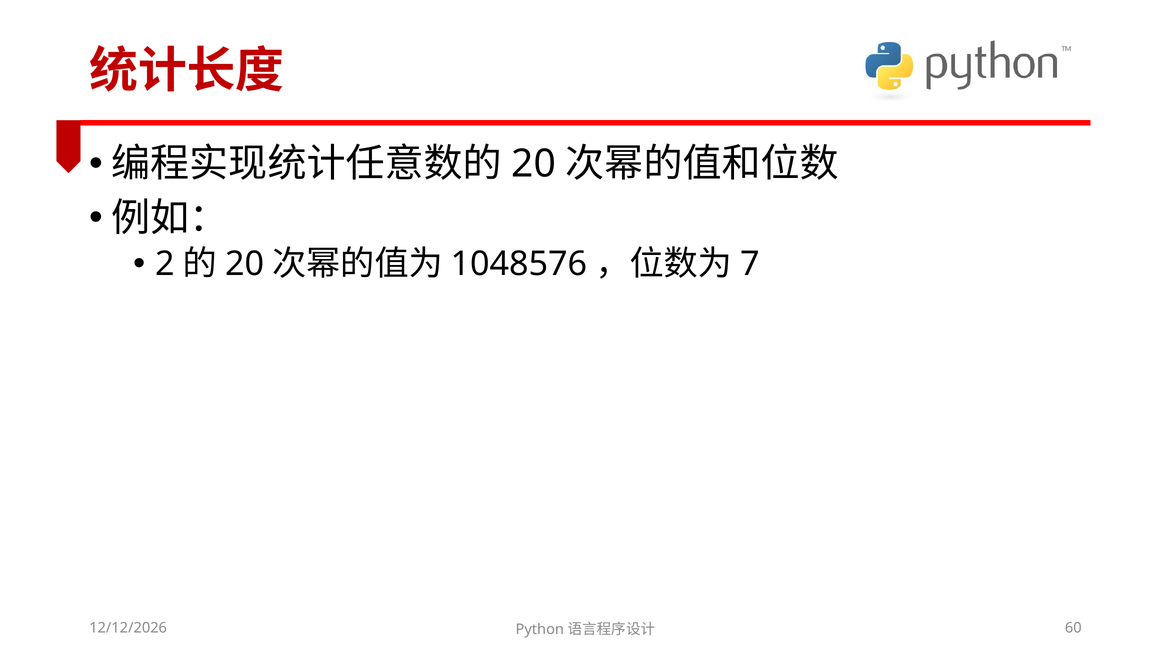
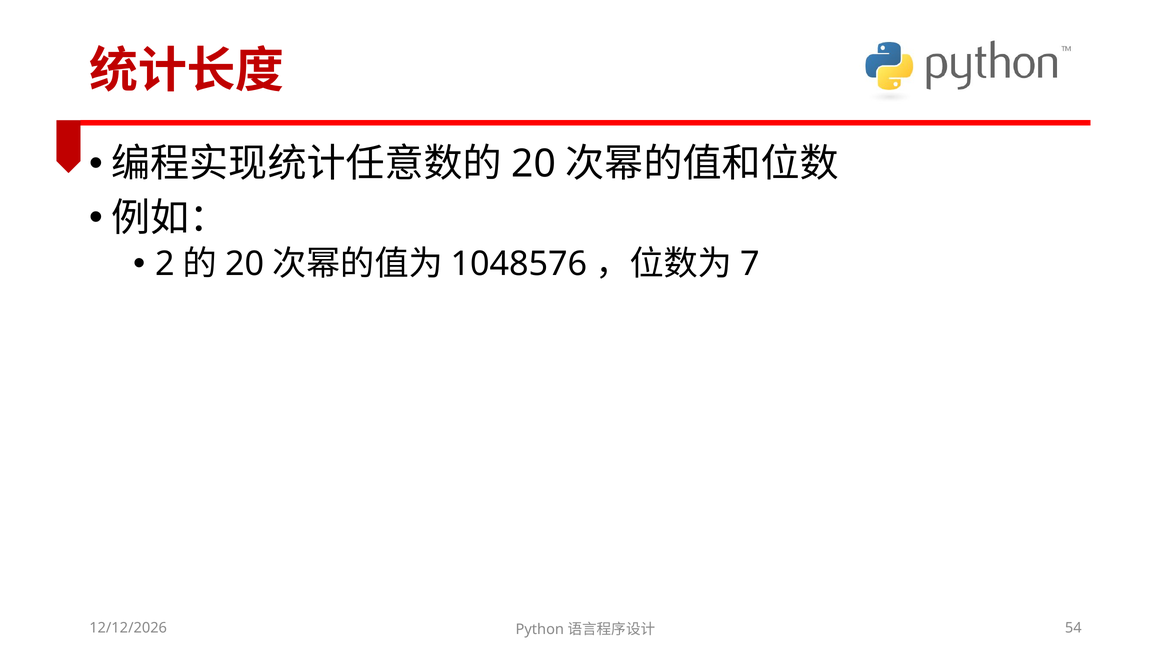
60: 60 -> 54
